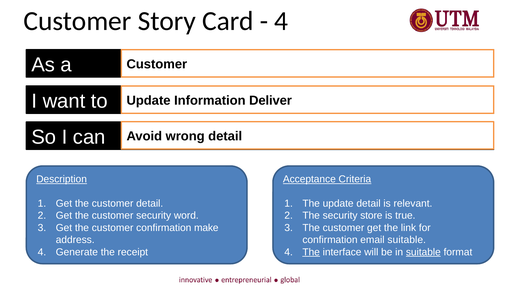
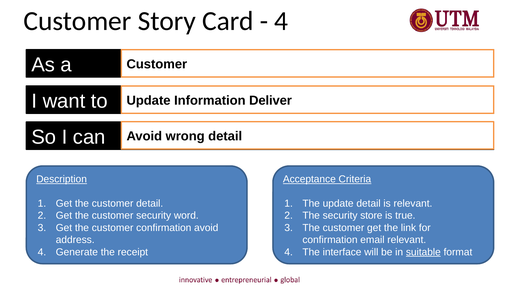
confirmation make: make -> avoid
email suitable: suitable -> relevant
The at (311, 252) underline: present -> none
